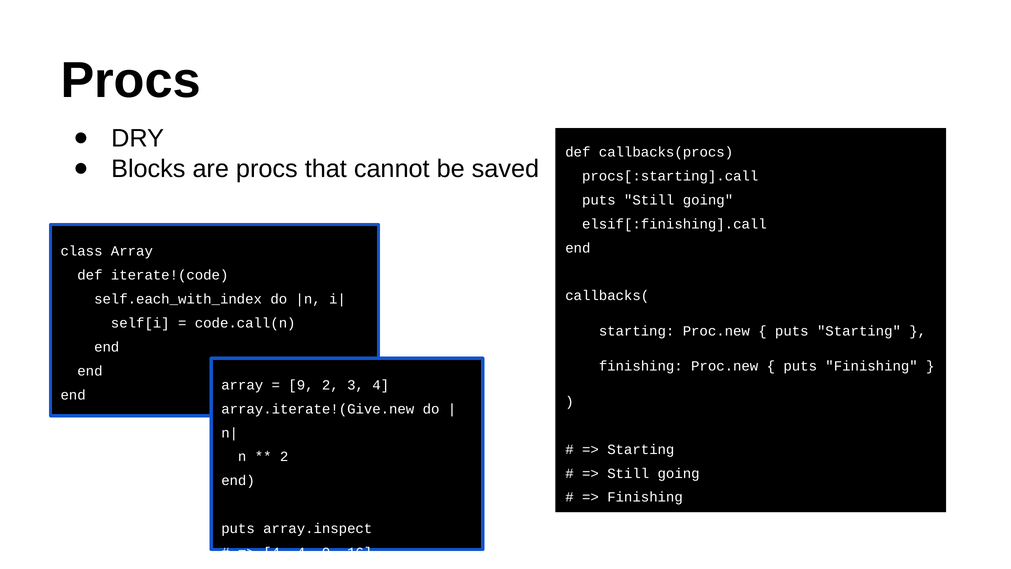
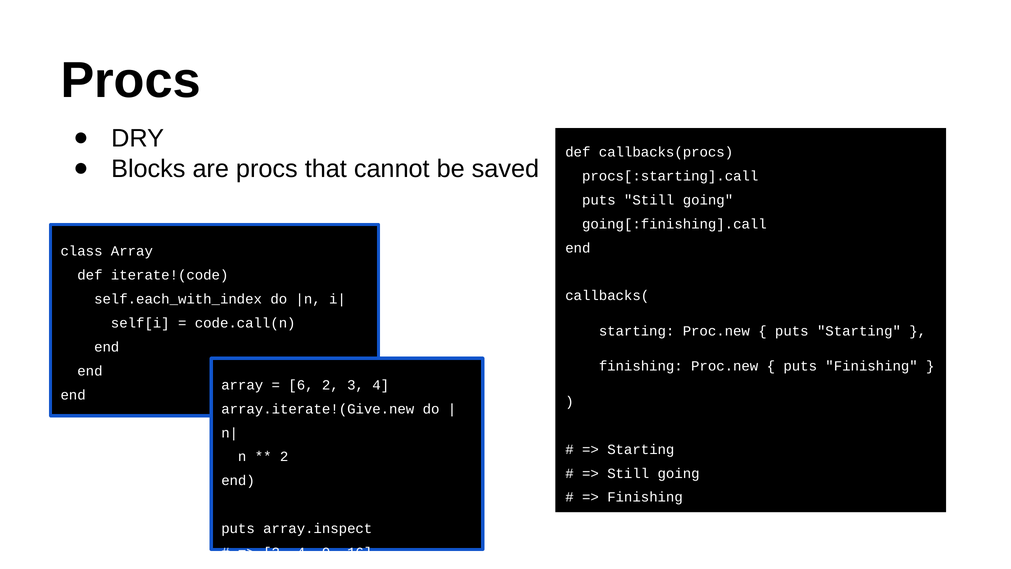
elsif[:finishing].call: elsif[:finishing].call -> going[:finishing].call
9 at (301, 385): 9 -> 6
4 at (276, 552): 4 -> 3
